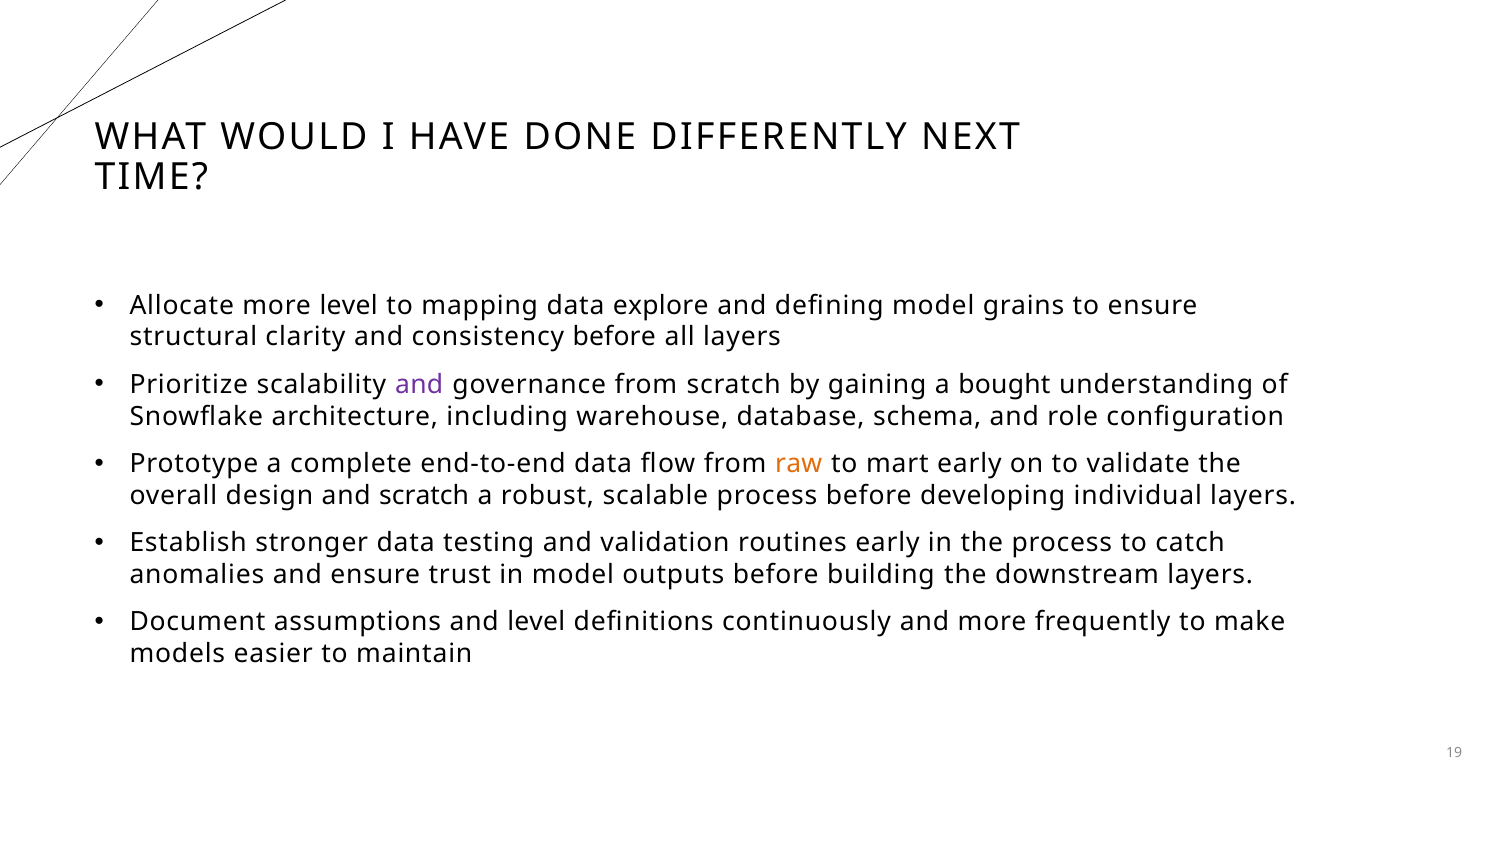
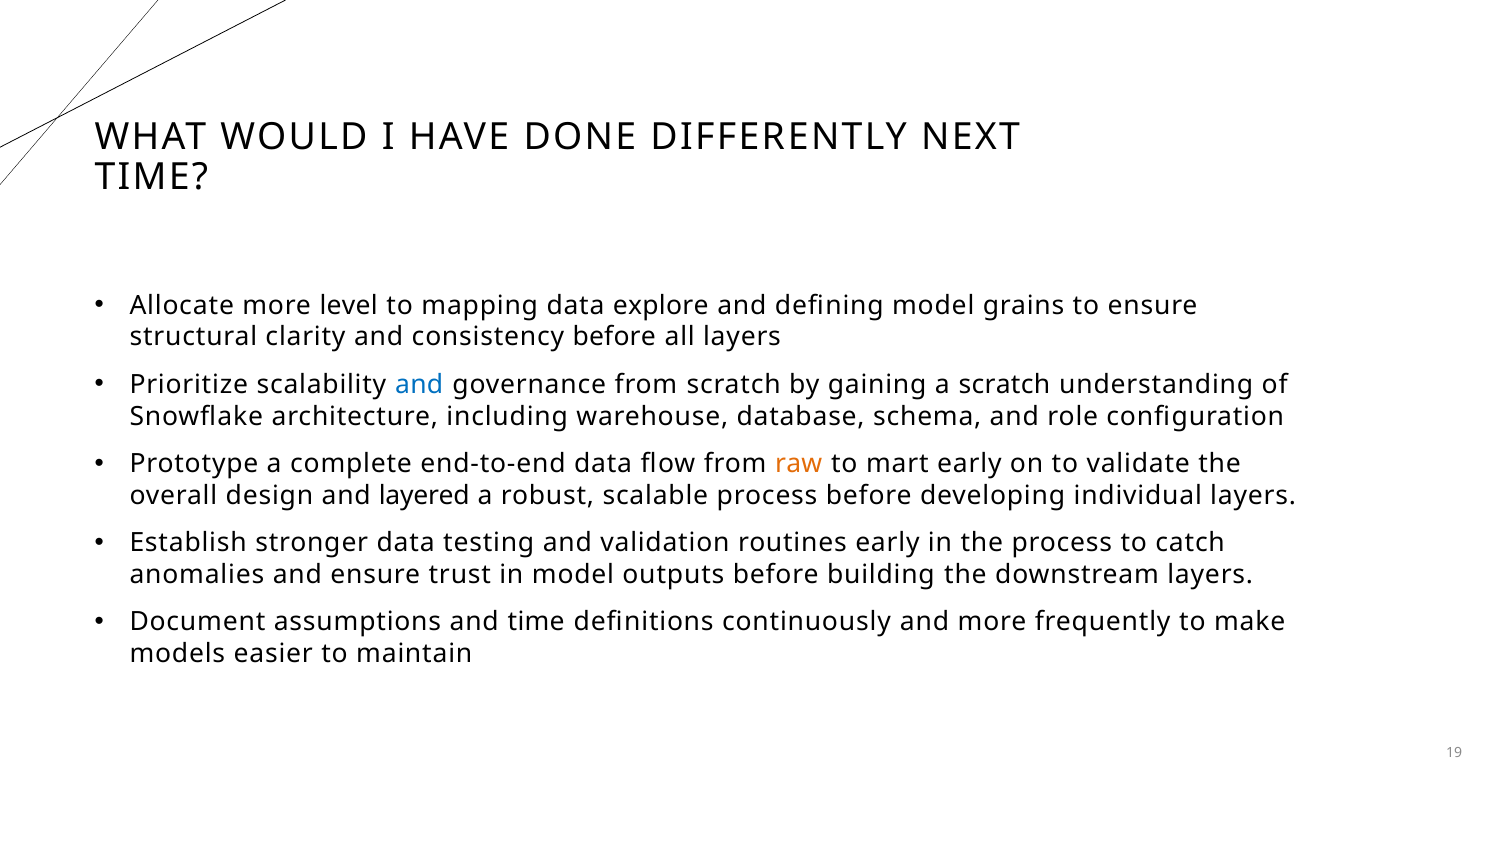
and at (419, 385) colour: purple -> blue
a bought: bought -> scratch
and scratch: scratch -> layered
and level: level -> time
